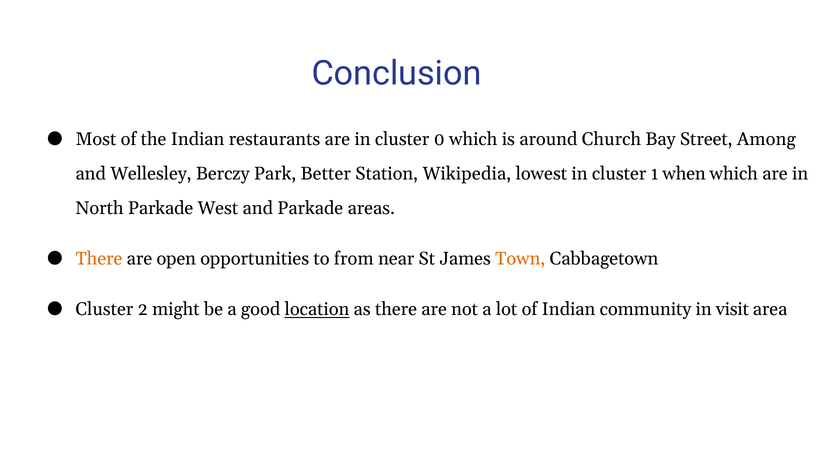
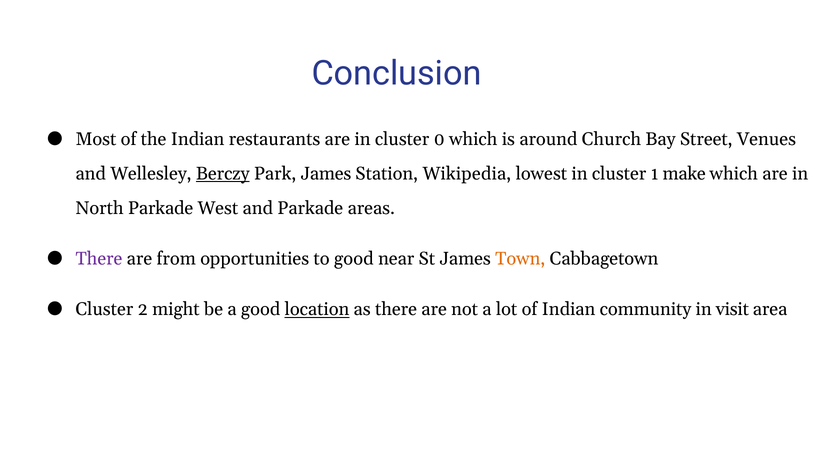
Among: Among -> Venues
Berczy underline: none -> present
Park Better: Better -> James
when: when -> make
There at (99, 259) colour: orange -> purple
open: open -> from
to from: from -> good
